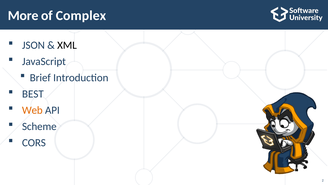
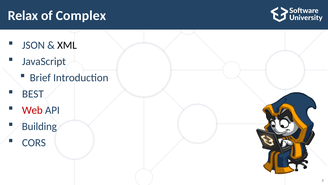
More: More -> Relax
Web colour: orange -> red
Scheme: Scheme -> Building
